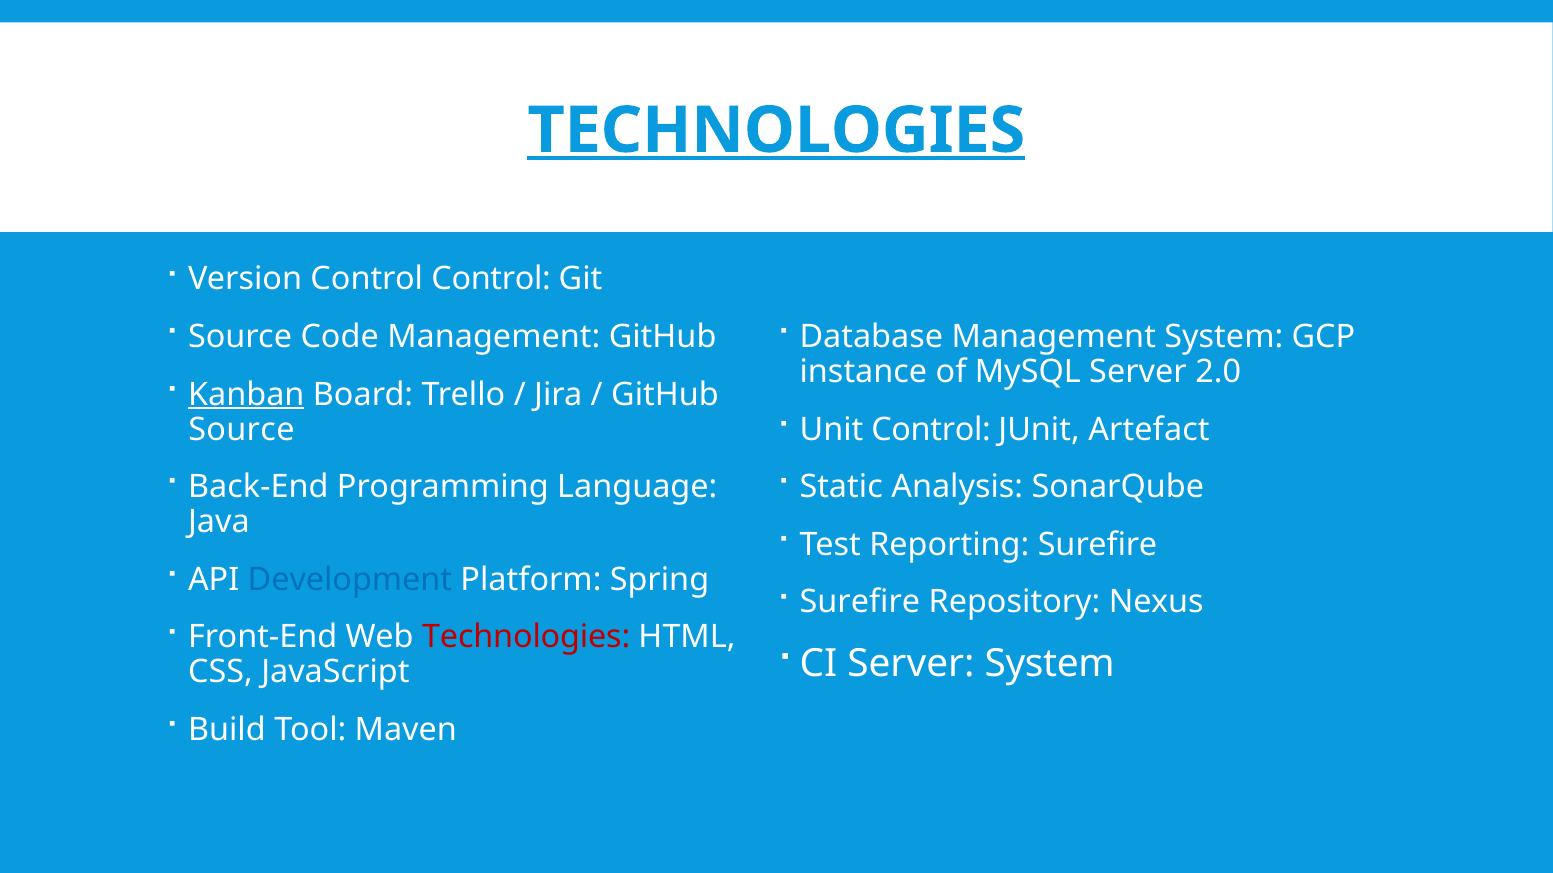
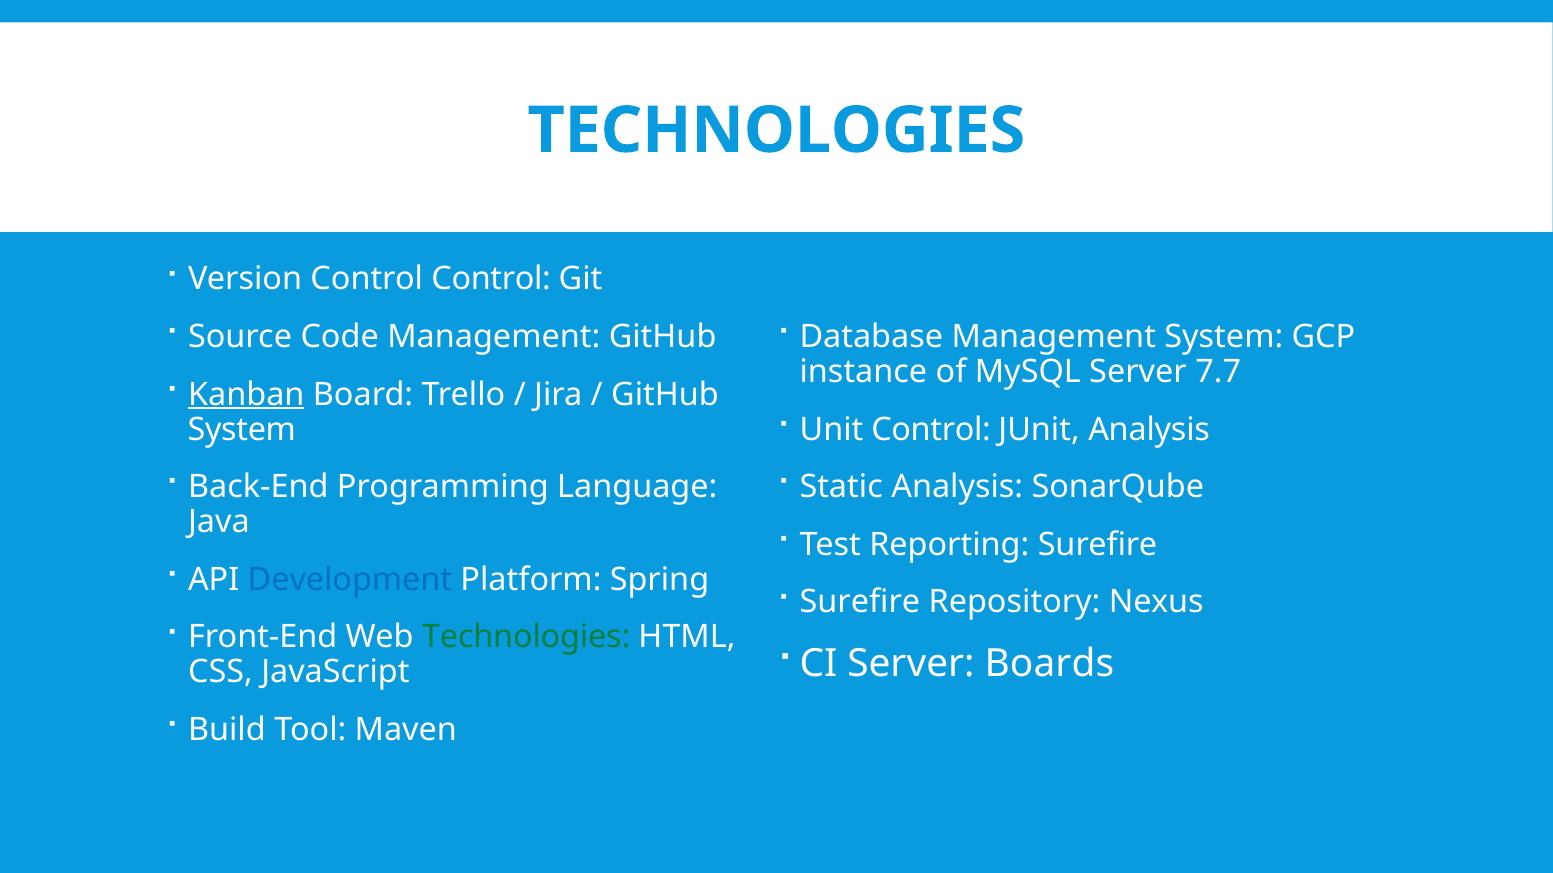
TECHNOLOGIES at (776, 131) underline: present -> none
2.0: 2.0 -> 7.7
JUnit Artefact: Artefact -> Analysis
Source at (241, 430): Source -> System
Technologies at (526, 638) colour: red -> green
Server System: System -> Boards
